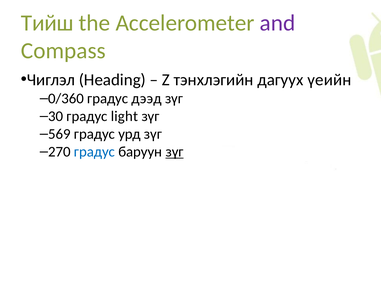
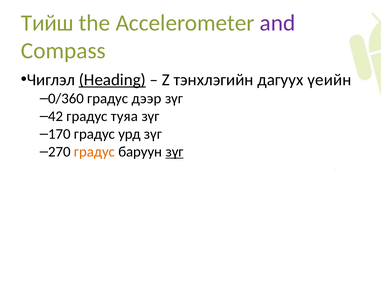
Heading underline: none -> present
дээд: дээд -> дээр
30: 30 -> 42
light: light -> туяа
569: 569 -> 170
градус at (94, 152) colour: blue -> orange
